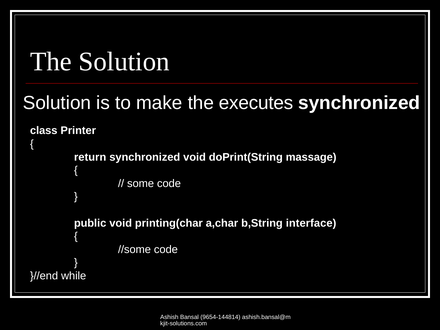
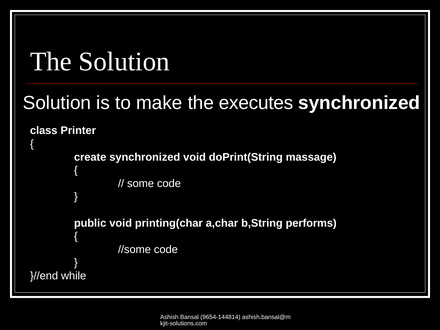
return: return -> create
interface: interface -> performs
